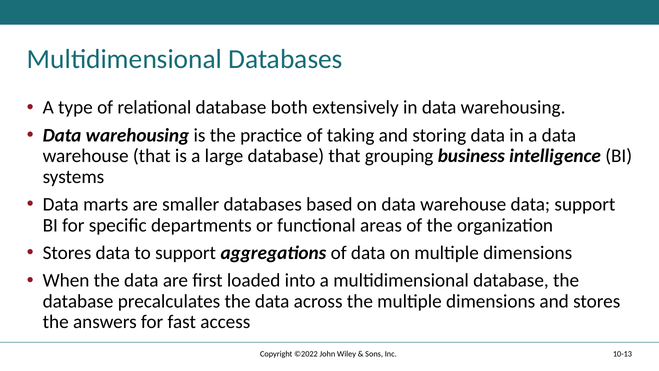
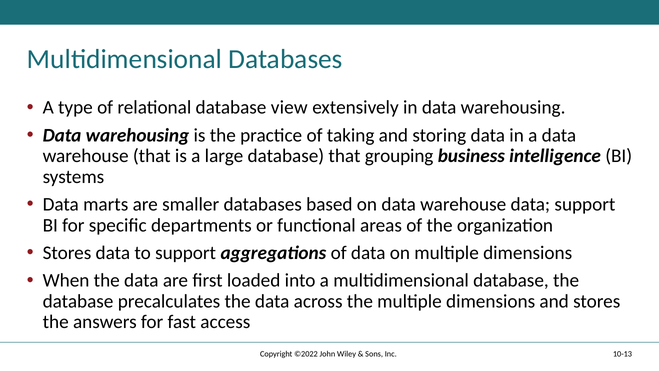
both: both -> view
